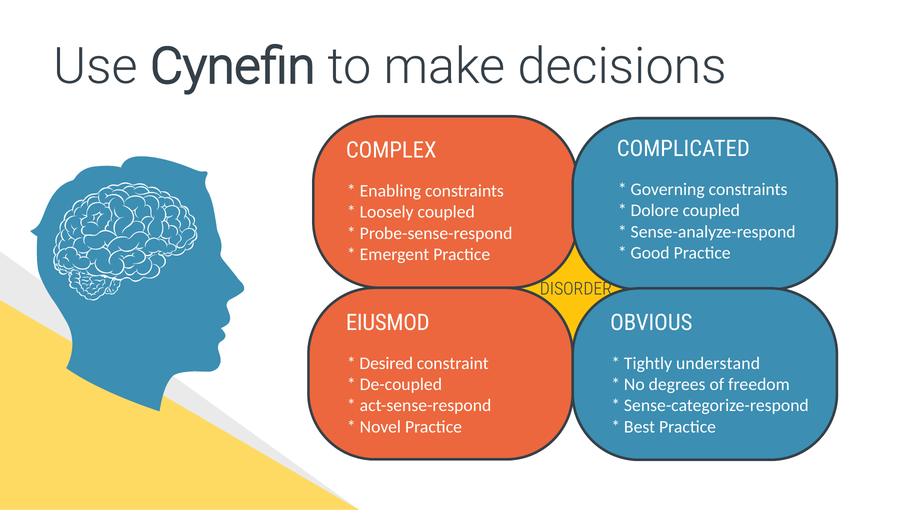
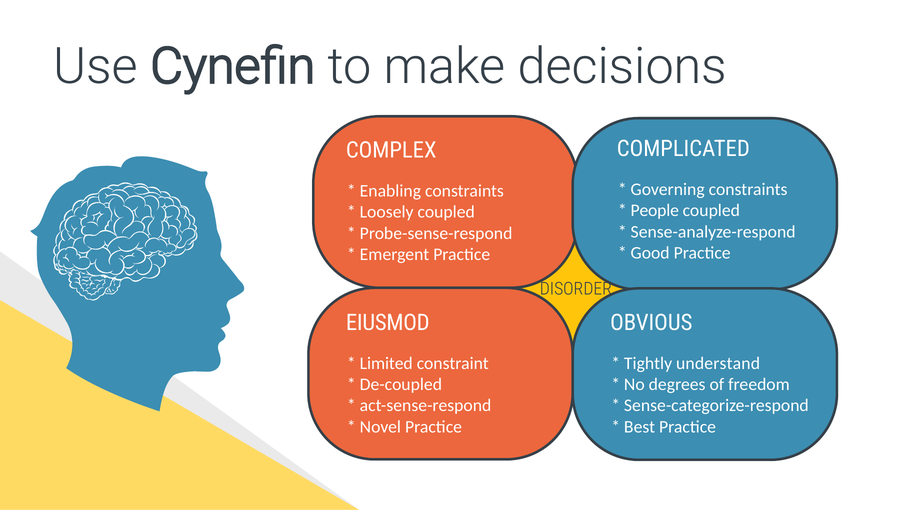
Dolore: Dolore -> People
Desired: Desired -> Limited
